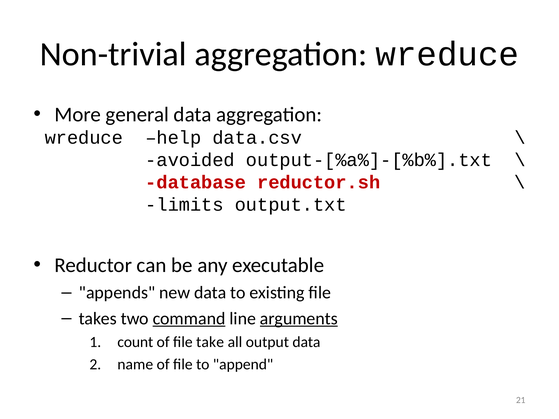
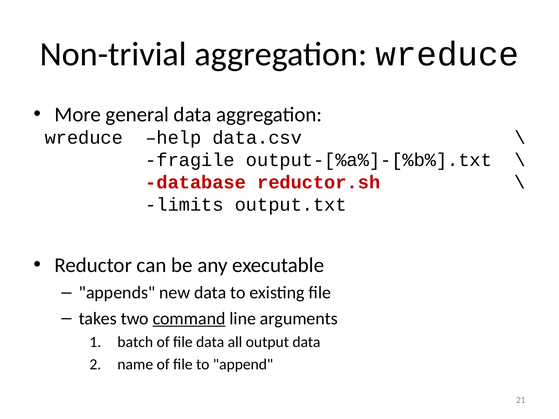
avoided: avoided -> fragile
arguments underline: present -> none
count: count -> batch
file take: take -> data
